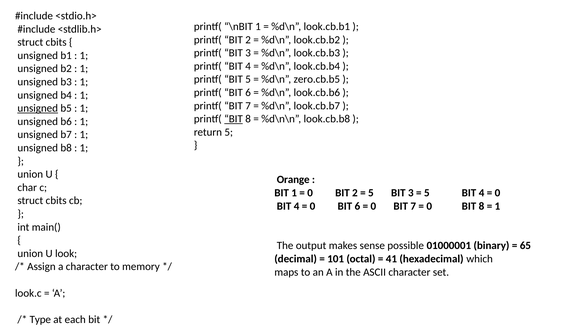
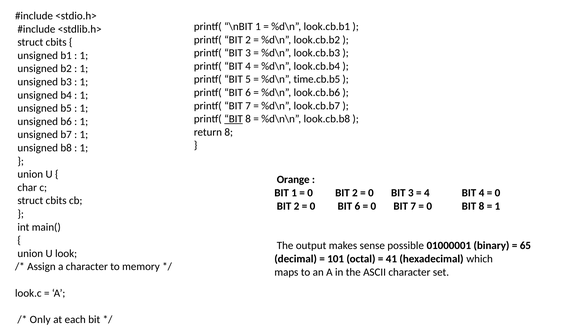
zero.cb.b5: zero.cb.b5 -> time.cb.b5
unsigned at (38, 108) underline: present -> none
return 5: 5 -> 8
5 at (371, 193): 5 -> 0
5 at (427, 193): 5 -> 4
4 at (297, 206): 4 -> 2
Type: Type -> Only
